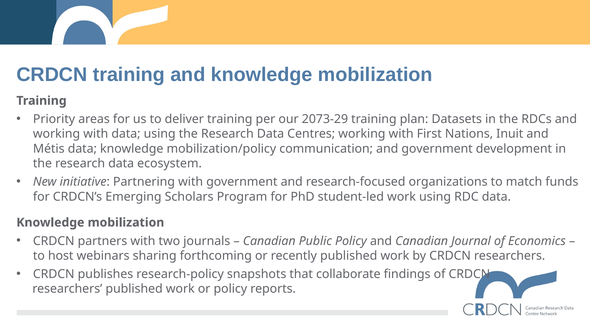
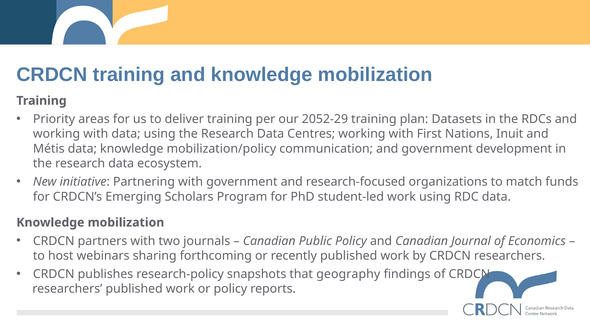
2073-29: 2073-29 -> 2052-29
collaborate: collaborate -> geography
